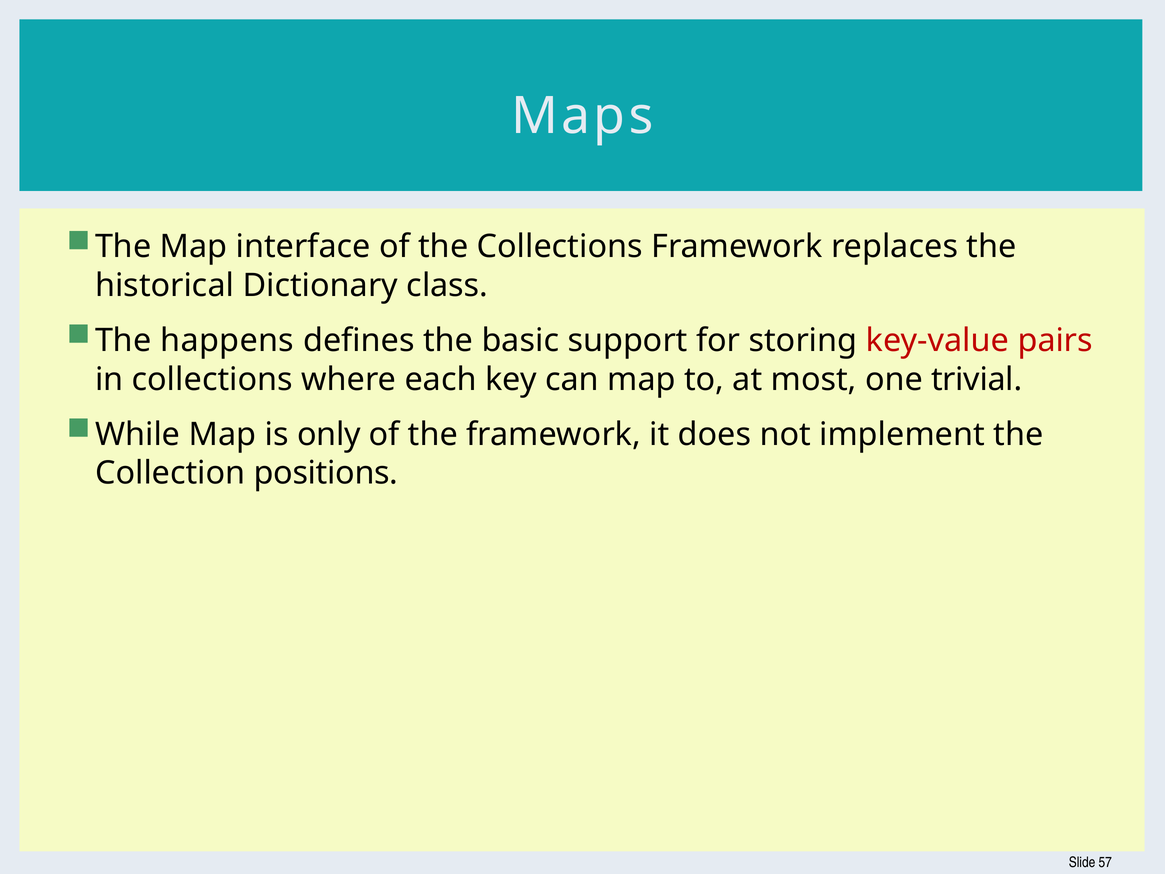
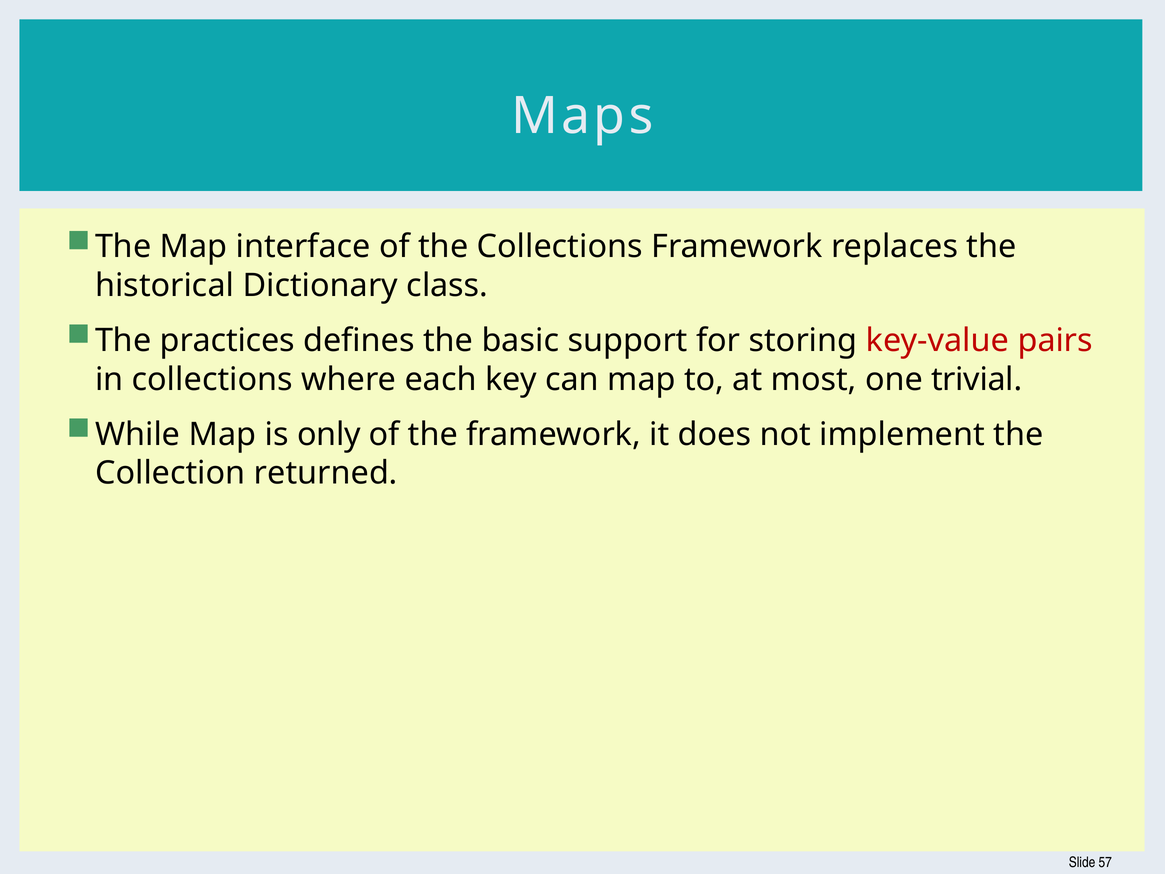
happens: happens -> practices
positions: positions -> returned
